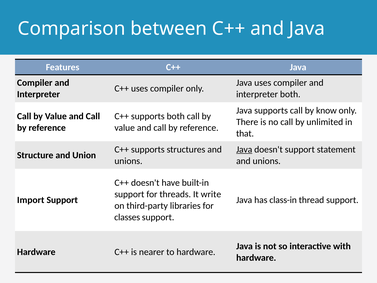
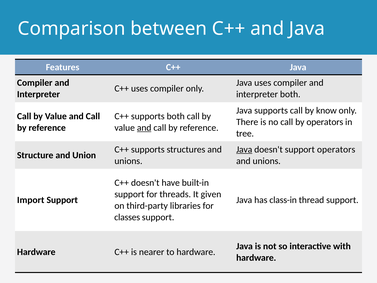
by unlimited: unlimited -> operators
and at (144, 128) underline: none -> present
that: that -> tree
support statement: statement -> operators
write: write -> given
